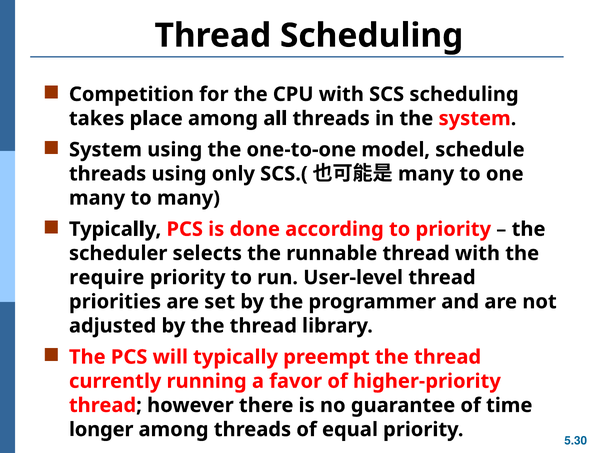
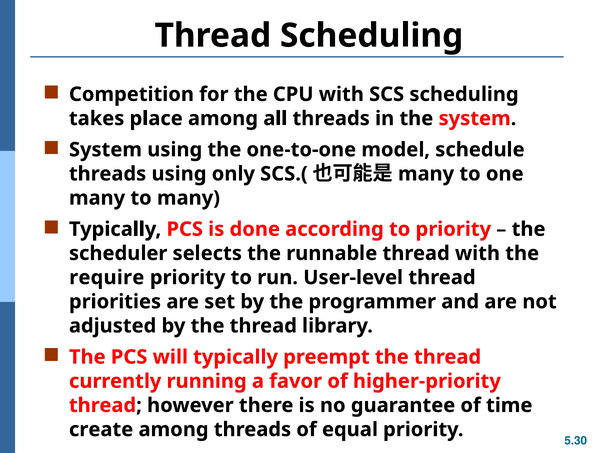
longer: longer -> create
